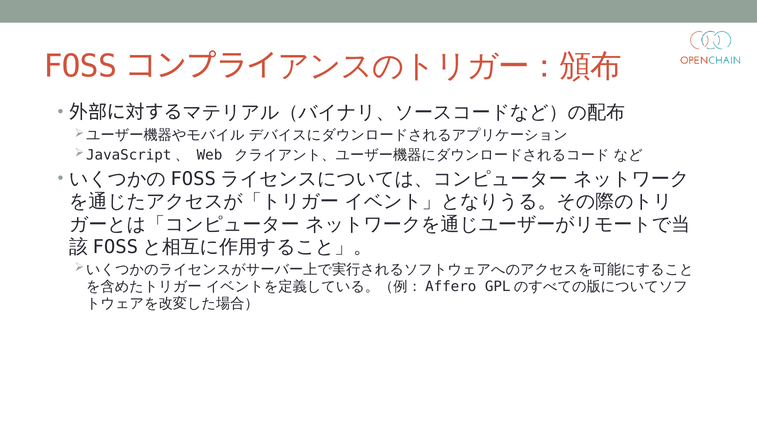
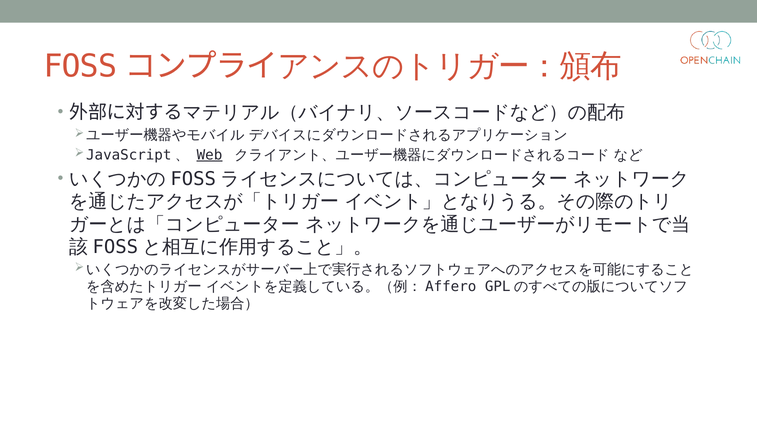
Web underline: none -> present
